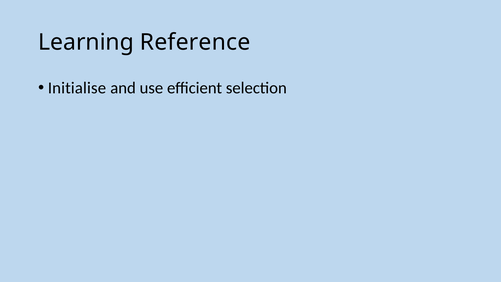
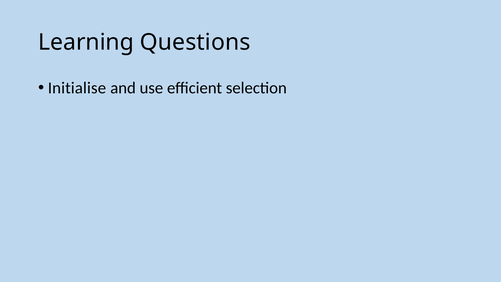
Reference: Reference -> Questions
